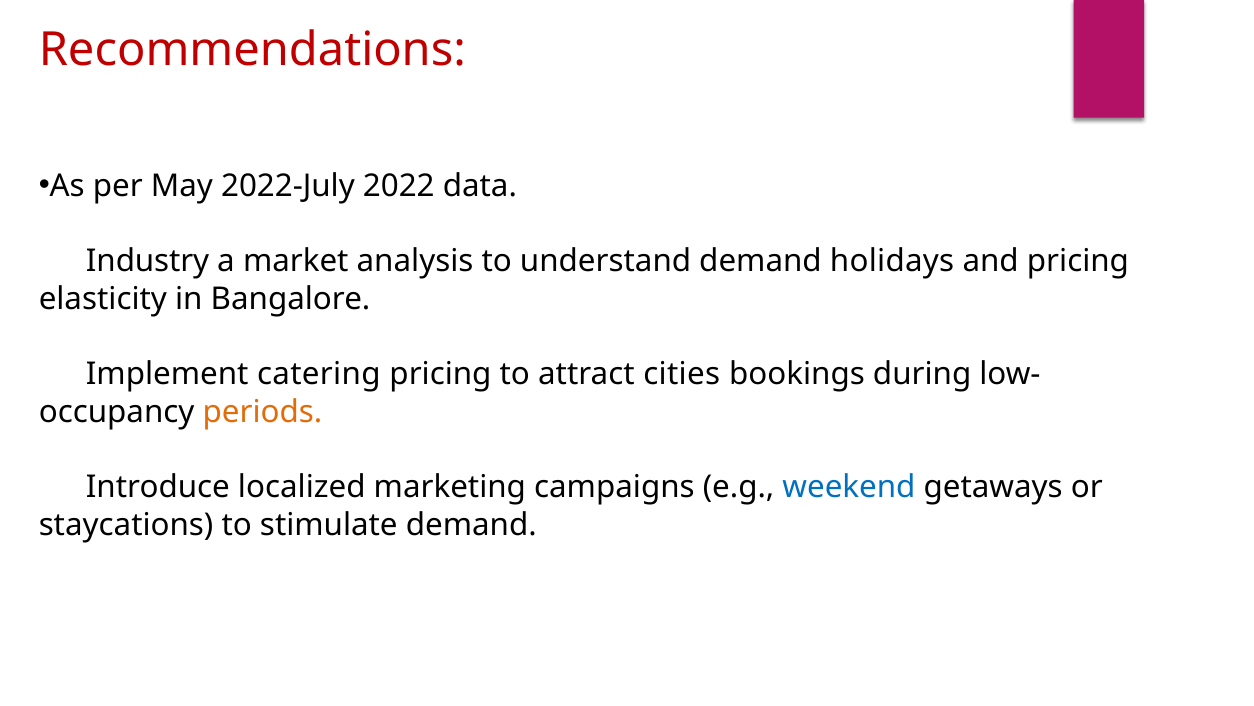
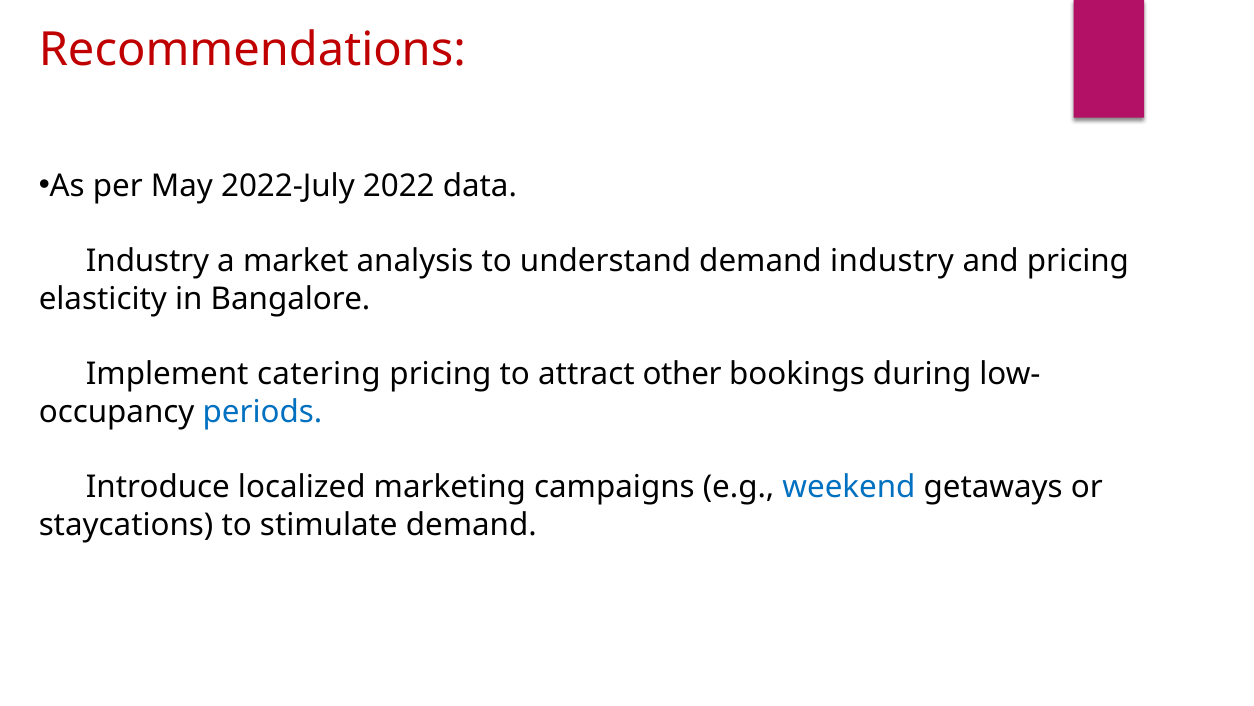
demand holidays: holidays -> industry
cities: cities -> other
periods colour: orange -> blue
